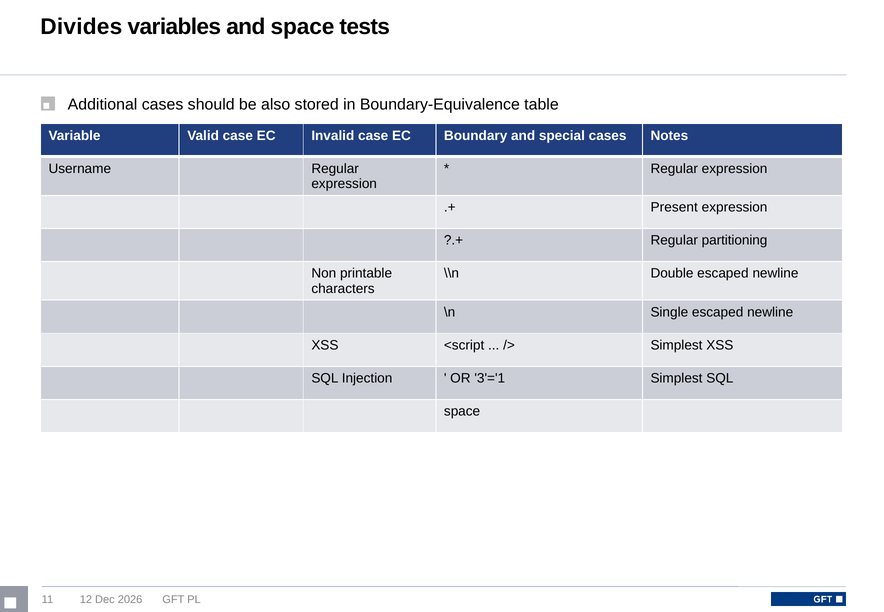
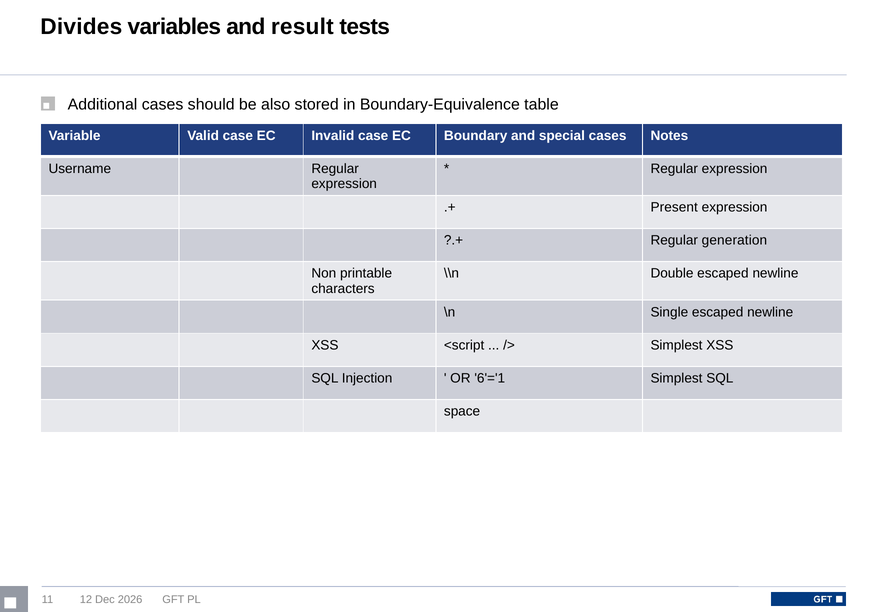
and space: space -> result
partitioning: partitioning -> generation
3'='1: 3'='1 -> 6'='1
